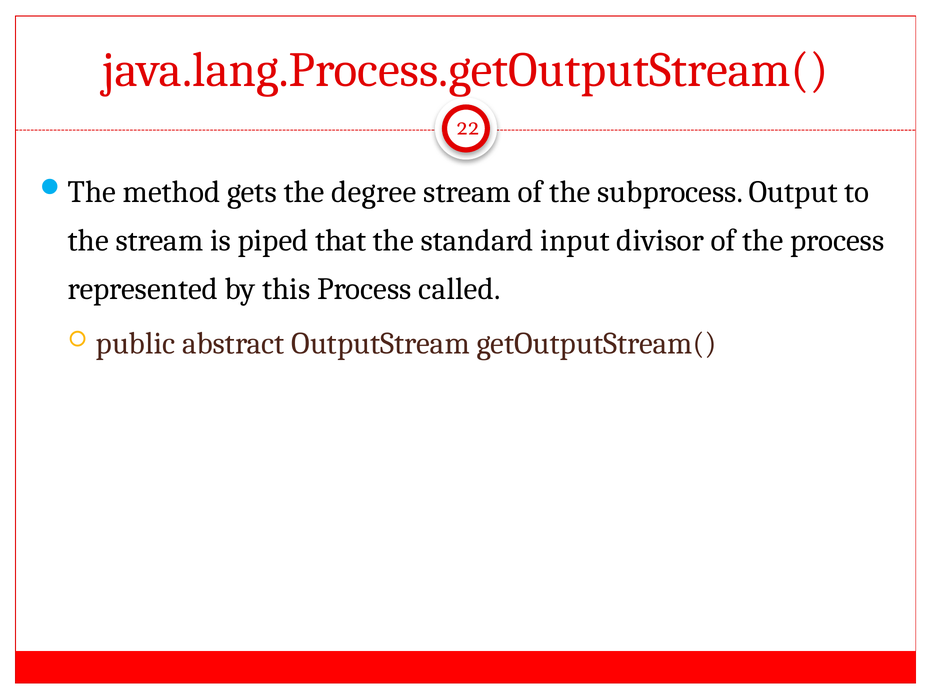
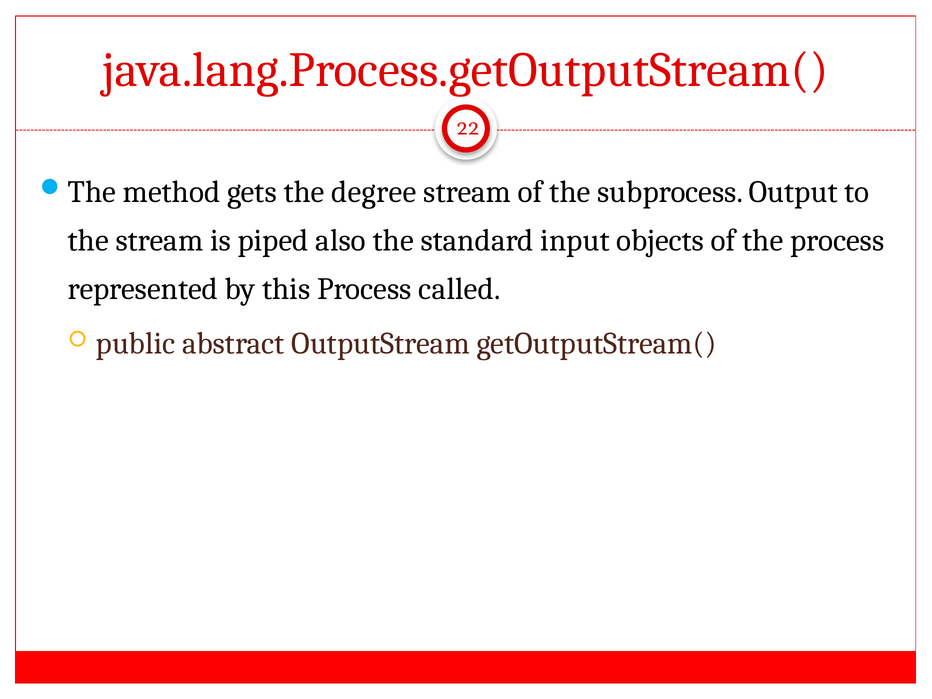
that: that -> also
divisor: divisor -> objects
